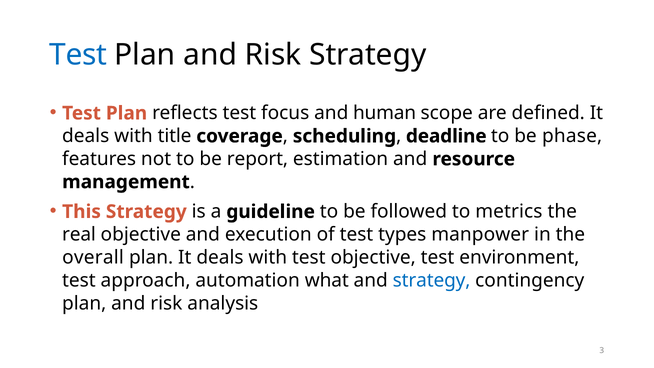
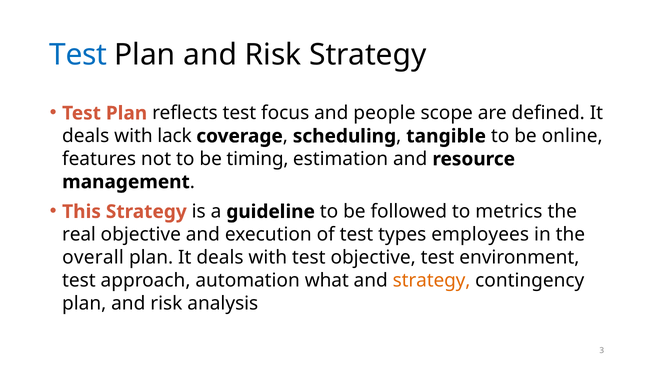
human: human -> people
title: title -> lack
deadline: deadline -> tangible
phase: phase -> online
report: report -> timing
manpower: manpower -> employees
strategy at (432, 280) colour: blue -> orange
